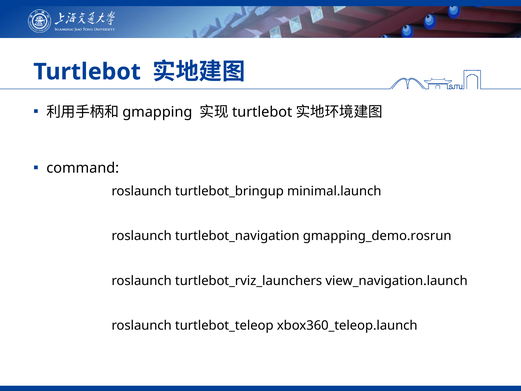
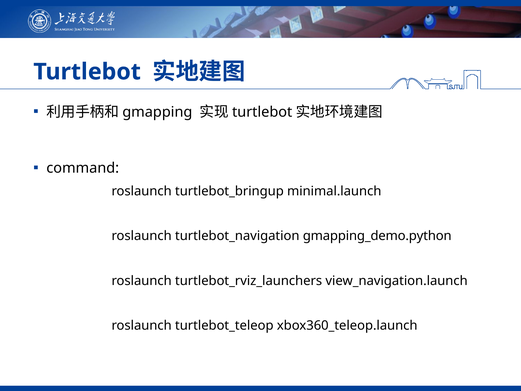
gmapping_demo.rosrun: gmapping_demo.rosrun -> gmapping_demo.python
